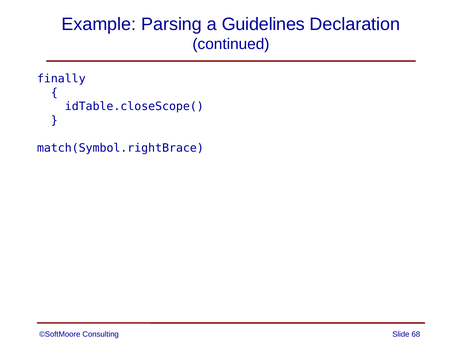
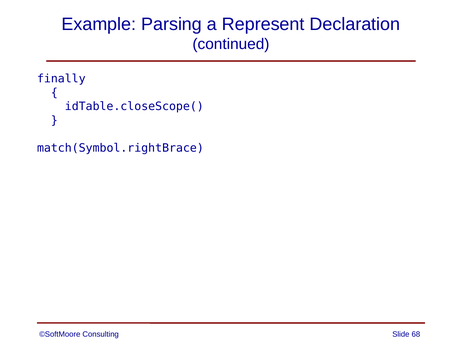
Guidelines: Guidelines -> Represent
